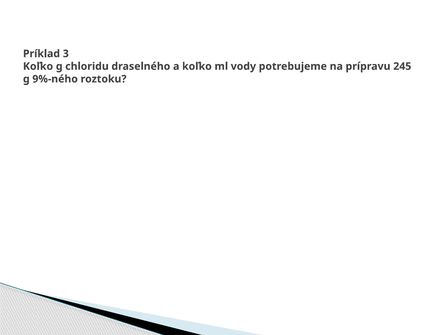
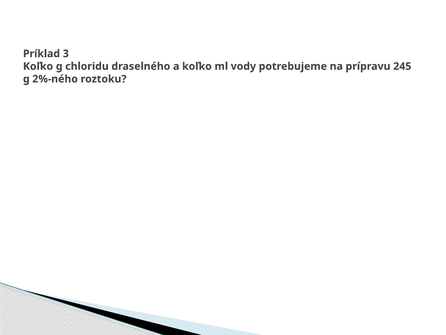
9%-ného: 9%-ného -> 2%-ného
